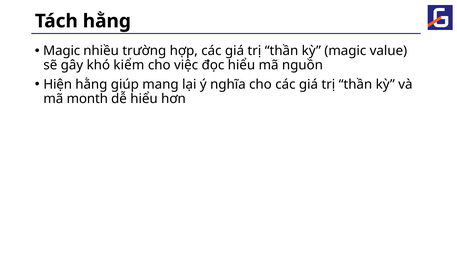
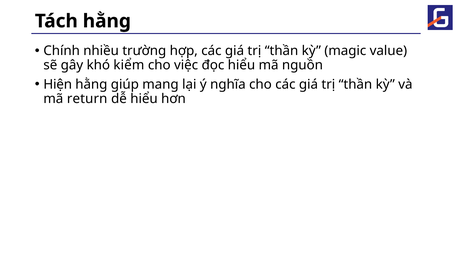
Magic at (62, 51): Magic -> Chính
month: month -> return
